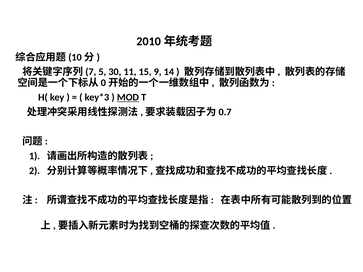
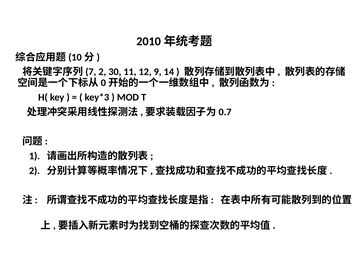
5 at (102, 72): 5 -> 2
15: 15 -> 12
MOD underline: present -> none
